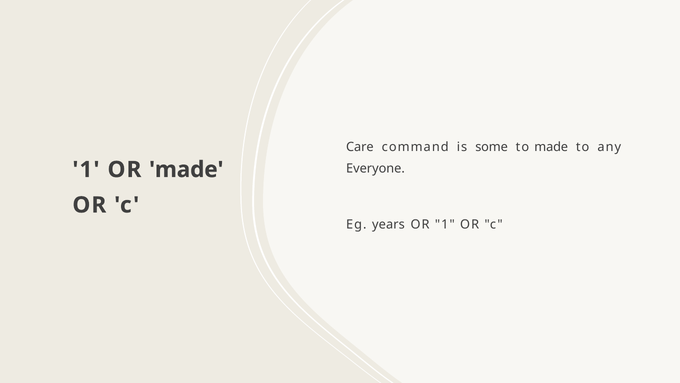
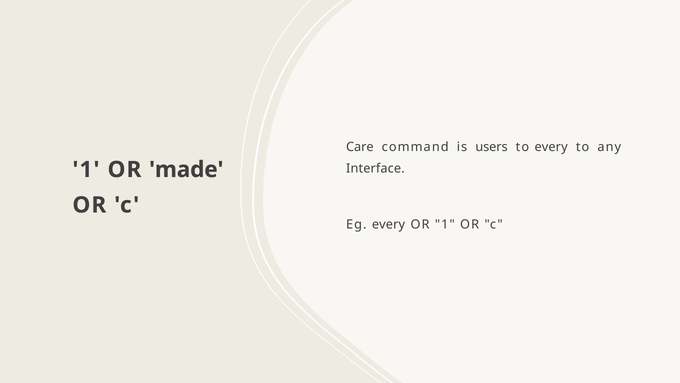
some: some -> users
to made: made -> every
Everyone: Everyone -> Interface
Eg years: years -> every
